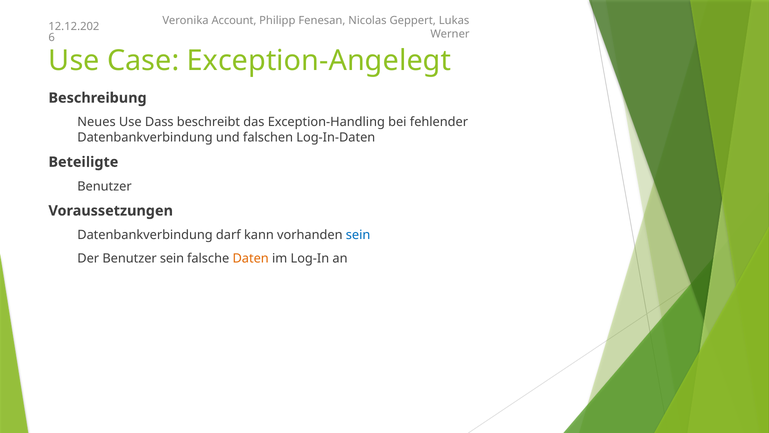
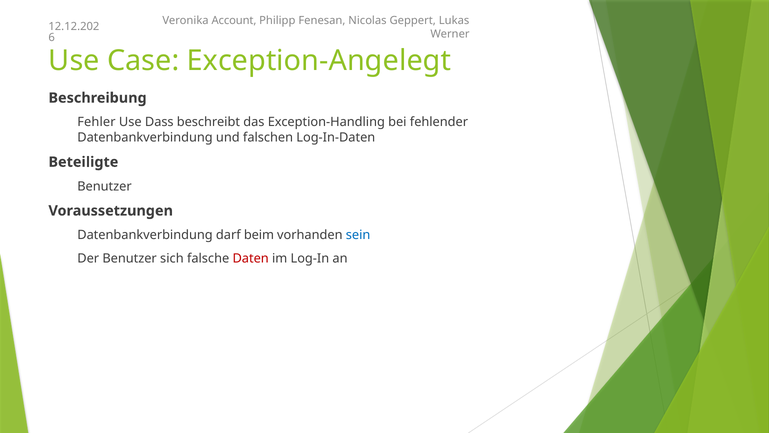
Neues: Neues -> Fehler
kann: kann -> beim
Benutzer sein: sein -> sich
Daten colour: orange -> red
